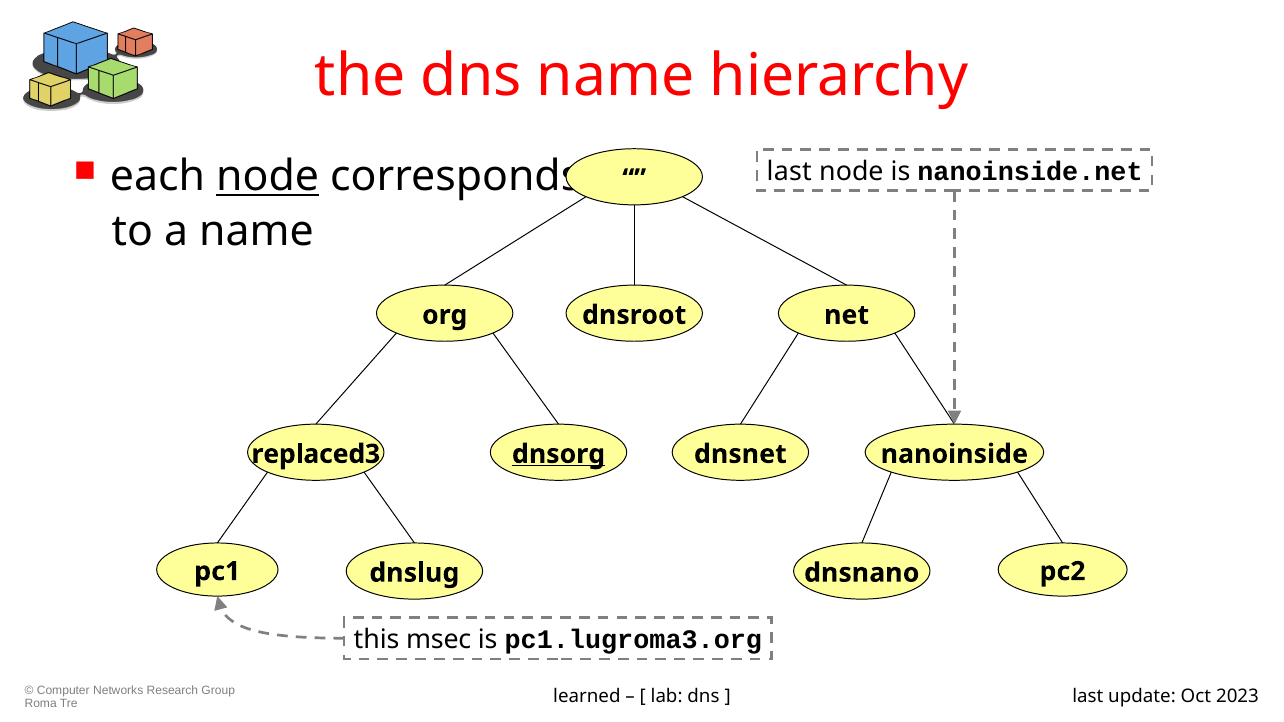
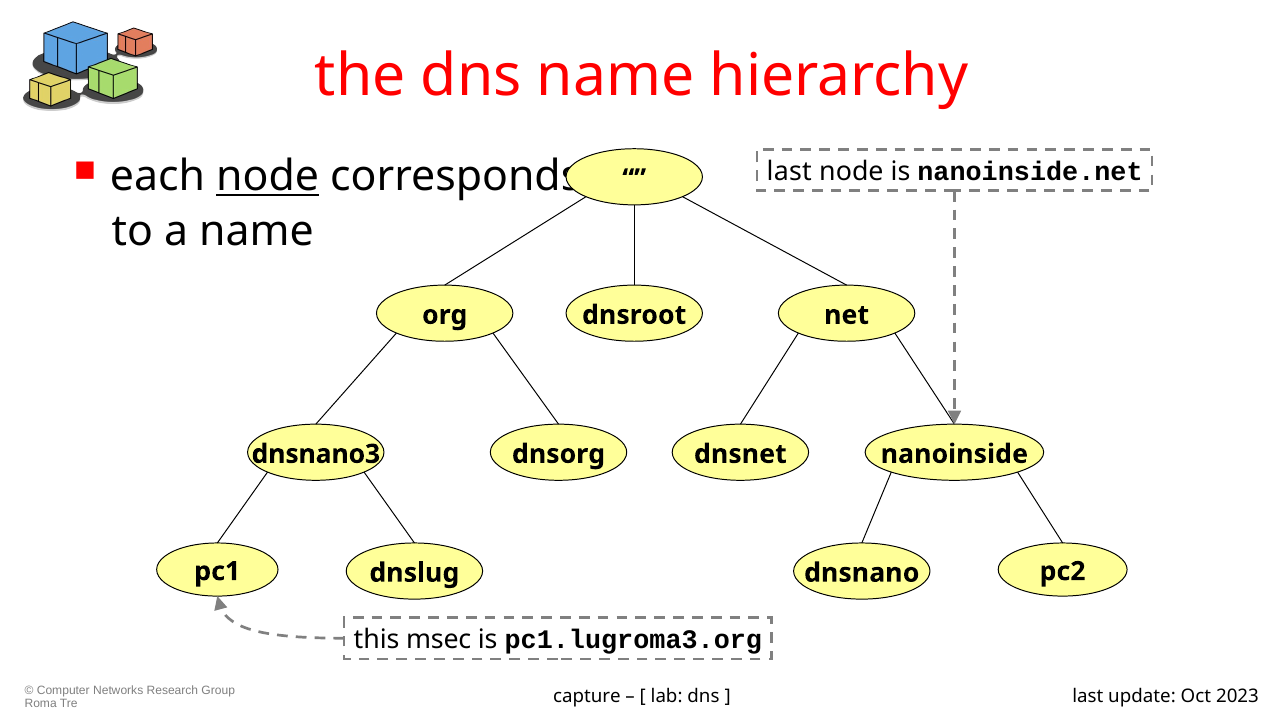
replaced3: replaced3 -> dnsnano3
dnsorg underline: present -> none
learned: learned -> capture
